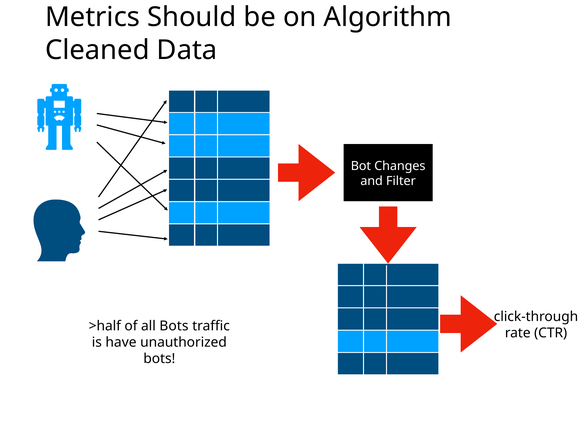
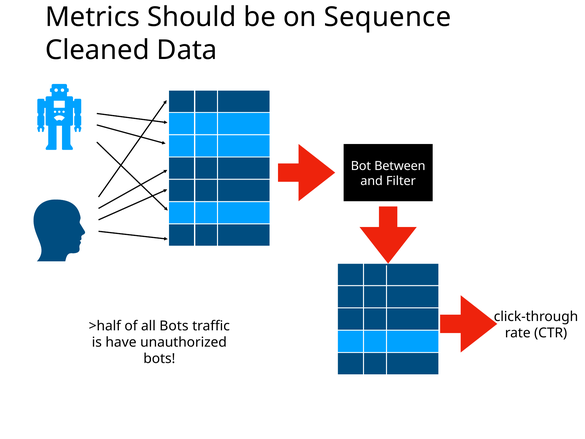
Algorithm: Algorithm -> Sequence
Changes: Changes -> Between
